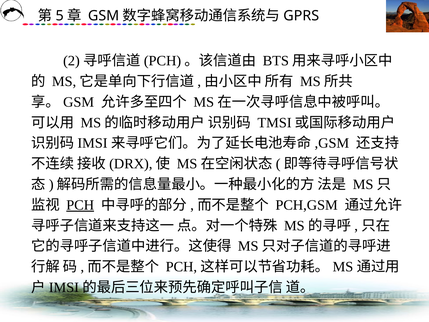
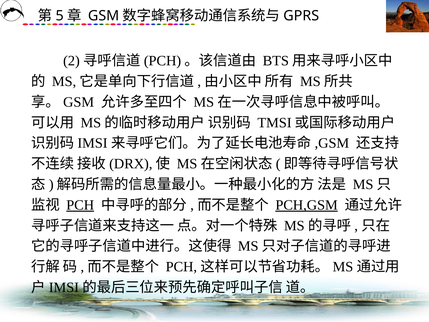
PCH,GSM underline: none -> present
